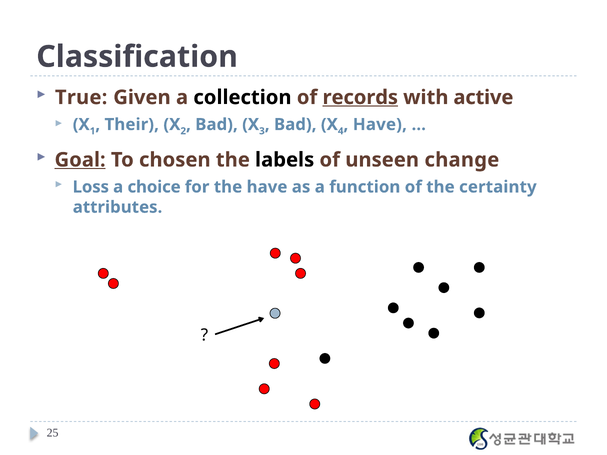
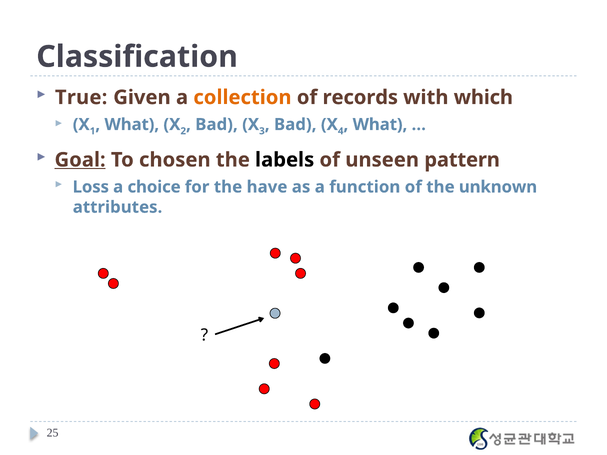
collection colour: black -> orange
records underline: present -> none
active: active -> which
Their at (132, 125): Their -> What
Have at (380, 125): Have -> What
change: change -> pattern
certainty: certainty -> unknown
